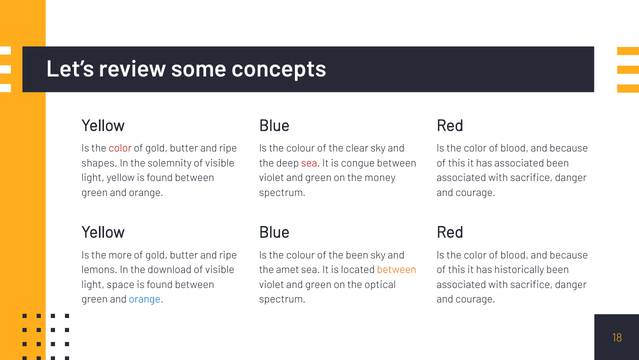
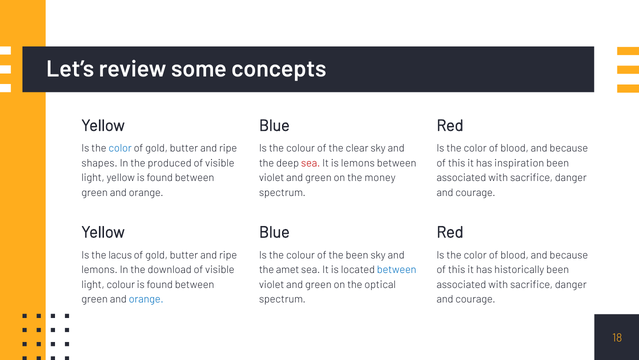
color at (120, 148) colour: red -> blue
solemnity: solemnity -> produced
is congue: congue -> lemons
has associated: associated -> inspiration
more: more -> lacus
between at (397, 269) colour: orange -> blue
light space: space -> colour
